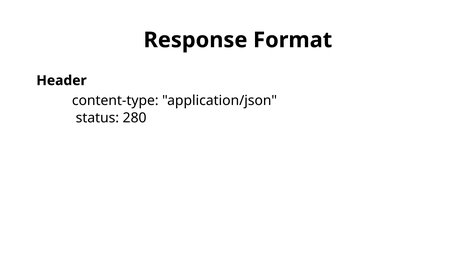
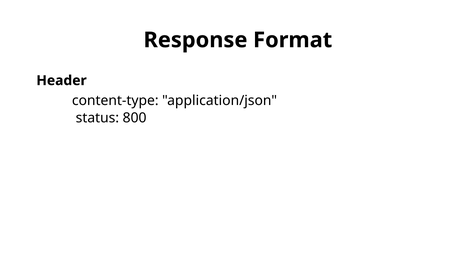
280: 280 -> 800
